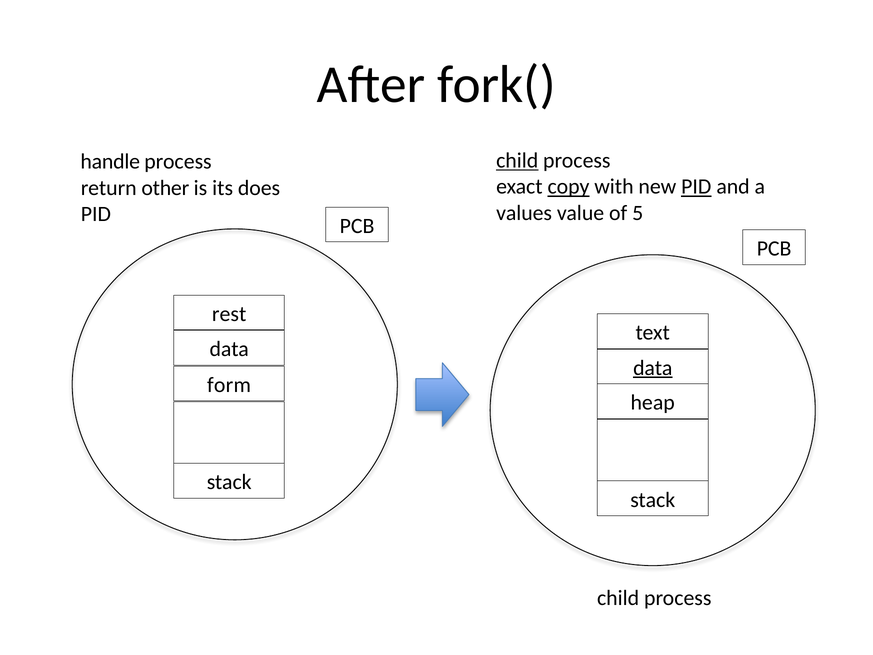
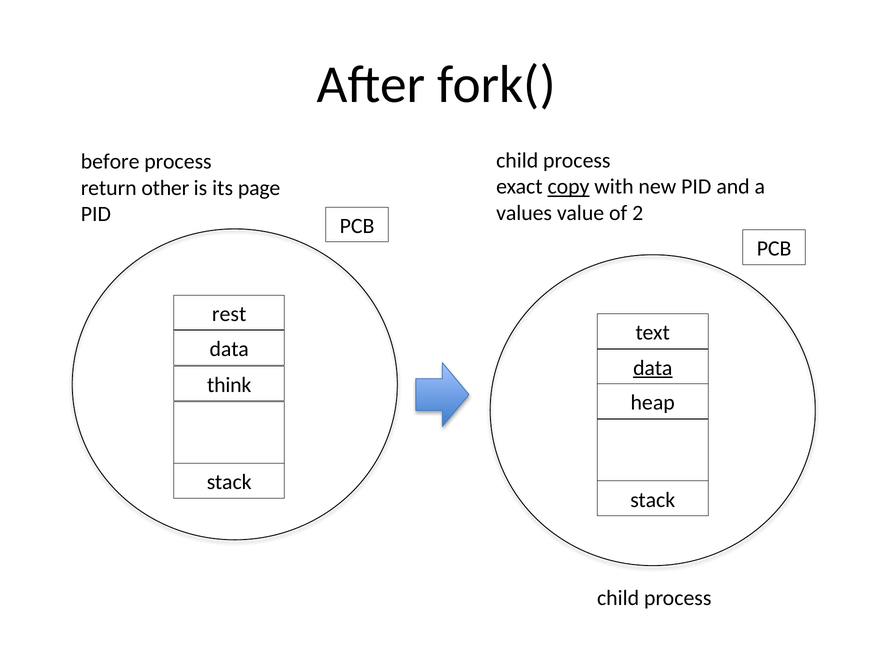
child at (517, 160) underline: present -> none
handle: handle -> before
PID at (696, 187) underline: present -> none
does: does -> page
5: 5 -> 2
form: form -> think
